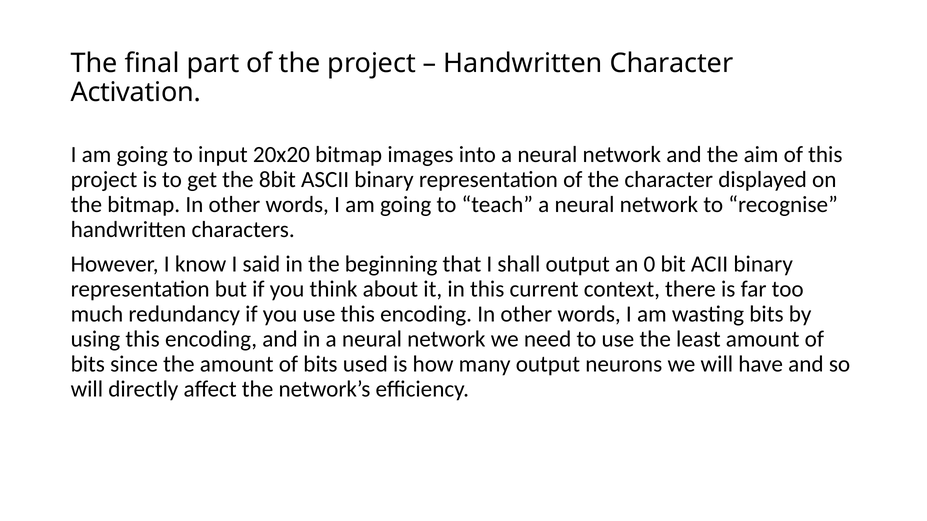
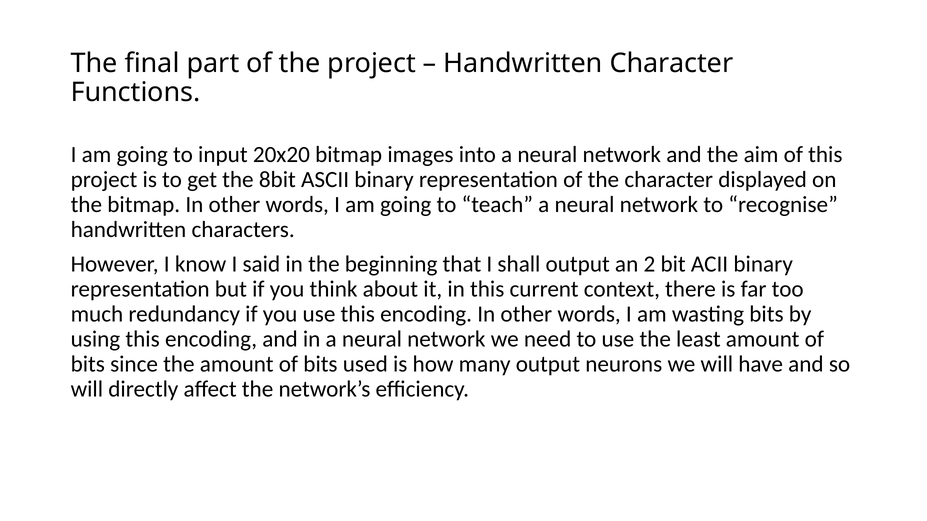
Activation: Activation -> Functions
0: 0 -> 2
